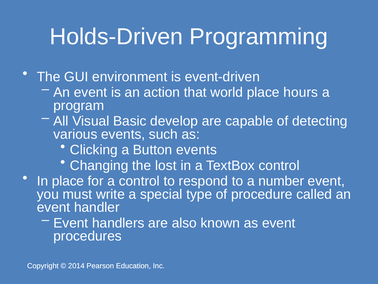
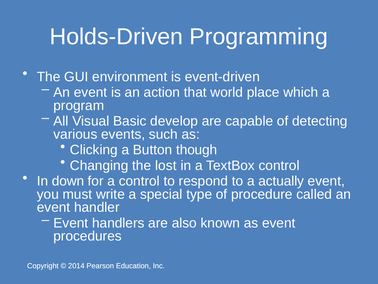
hours: hours -> which
Button events: events -> though
In place: place -> down
number: number -> actually
